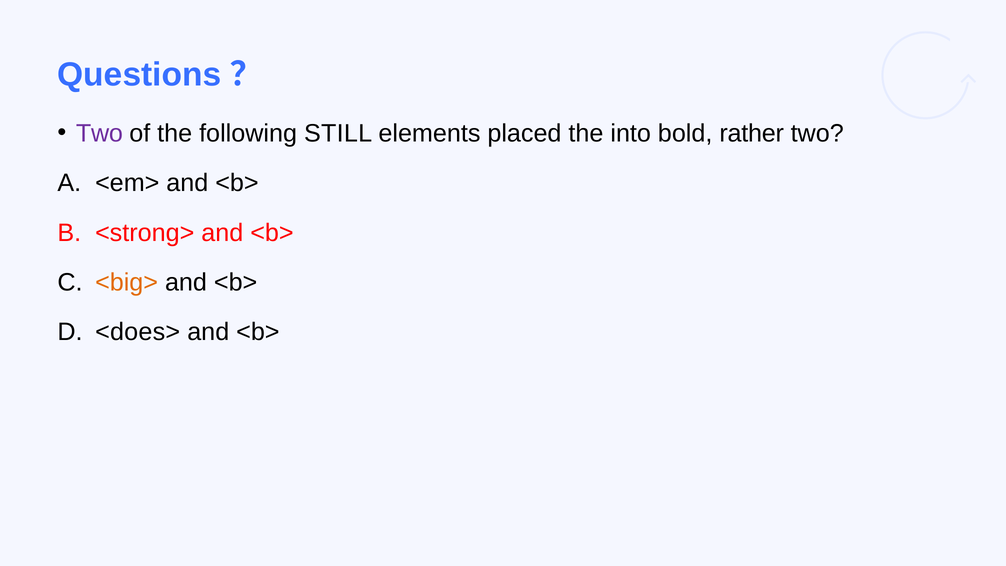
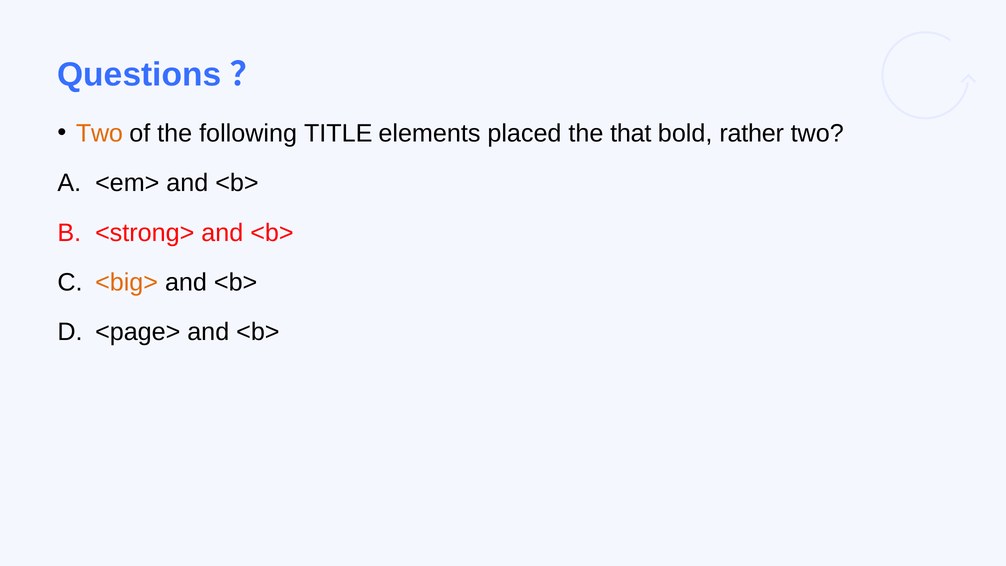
Two at (99, 133) colour: purple -> orange
STILL: STILL -> TITLE
into: into -> that
<does>: <does> -> <page>
